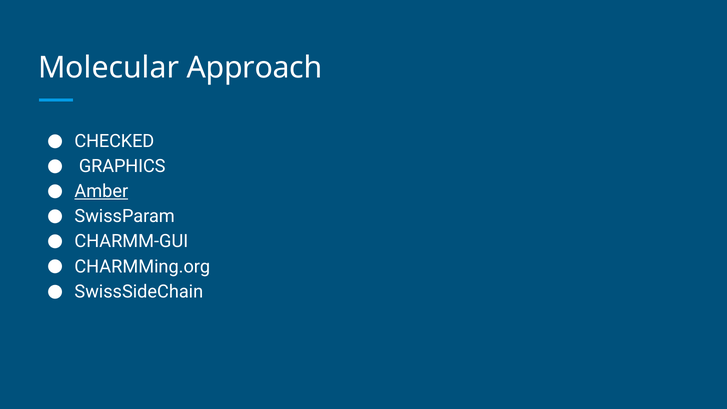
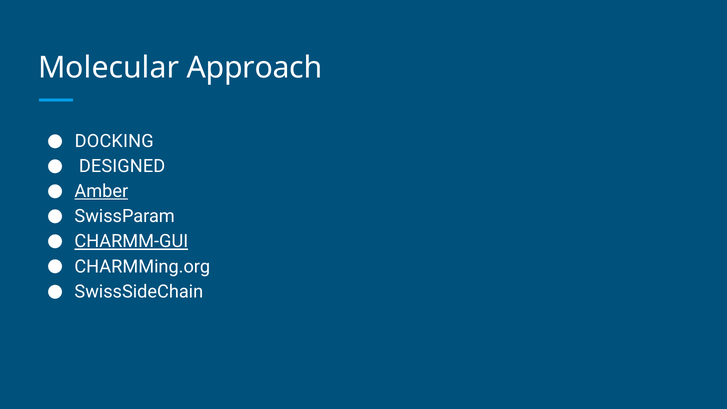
CHECKED: CHECKED -> DOCKING
GRAPHICS: GRAPHICS -> DESIGNED
CHARMM-GUI underline: none -> present
